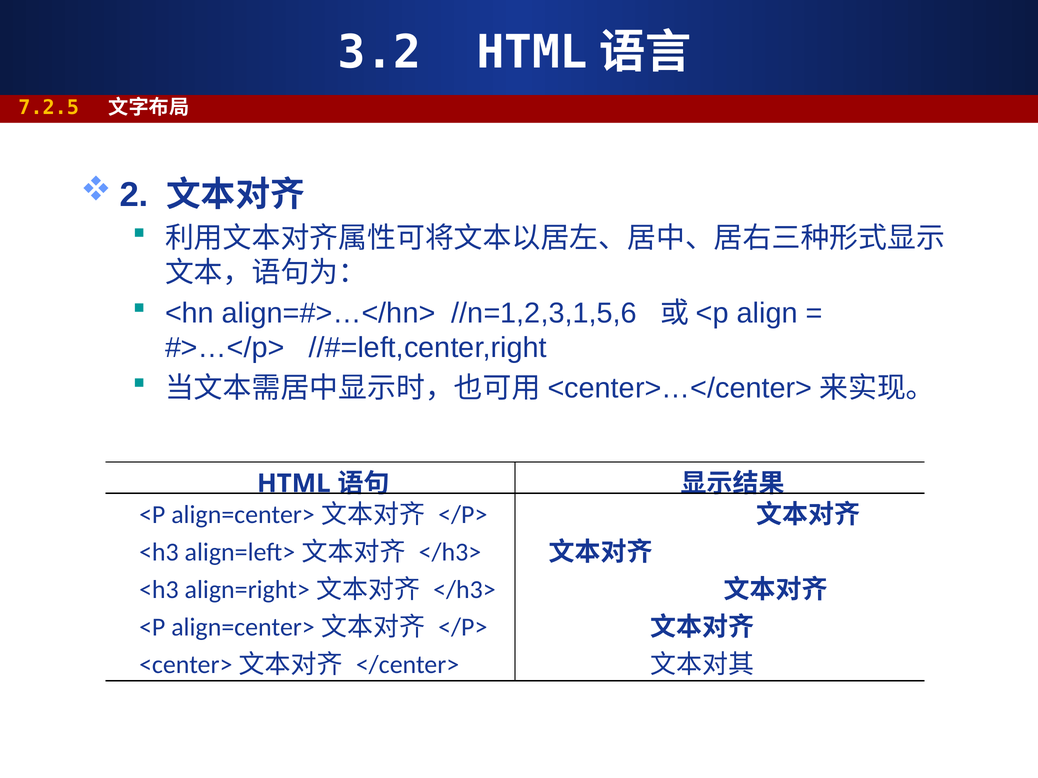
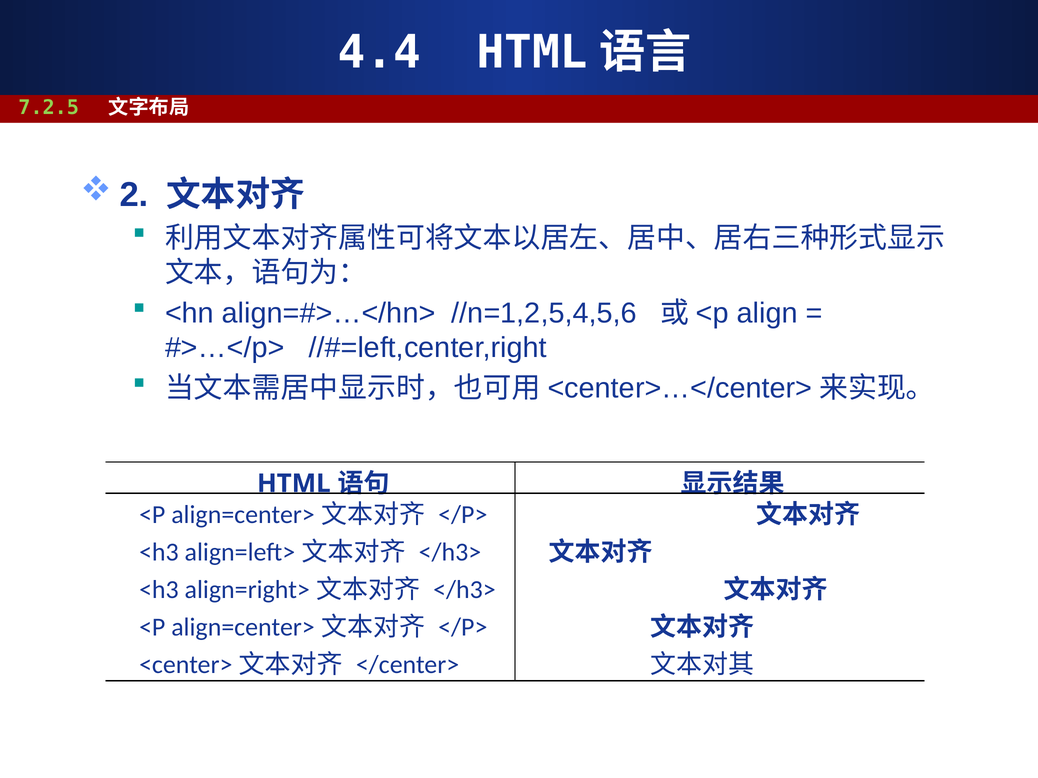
3.2: 3.2 -> 4.4
7.2.5 colour: yellow -> light green
//n=1,2,3,1,5,6: //n=1,2,3,1,5,6 -> //n=1,2,5,4,5,6
